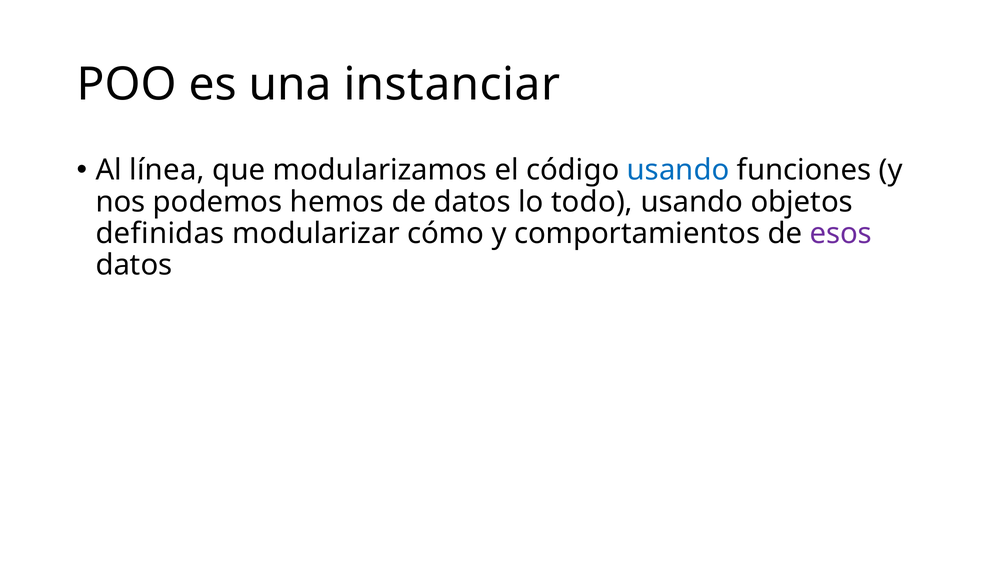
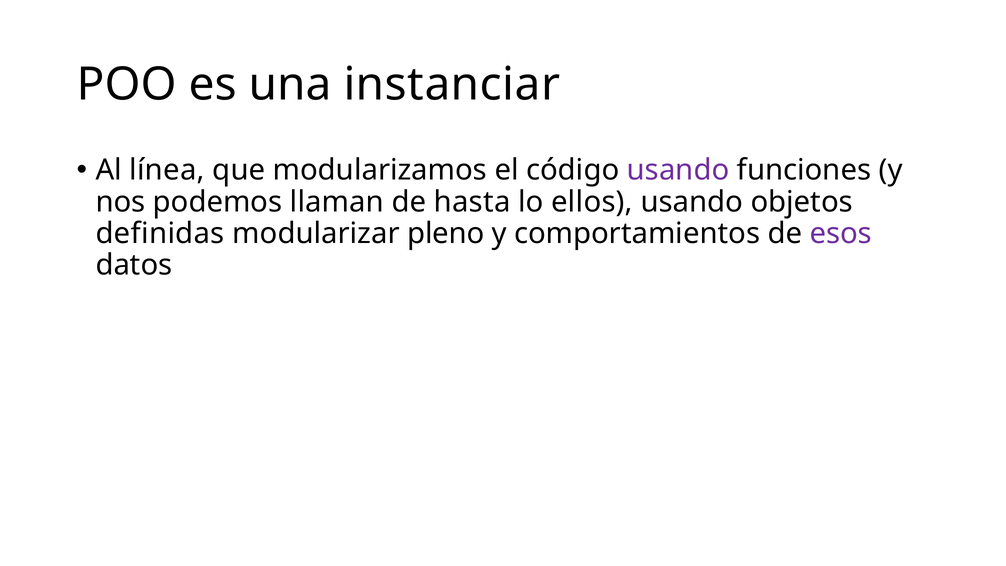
usando at (678, 170) colour: blue -> purple
hemos: hemos -> llaman
de datos: datos -> hasta
todo: todo -> ellos
cómo: cómo -> pleno
